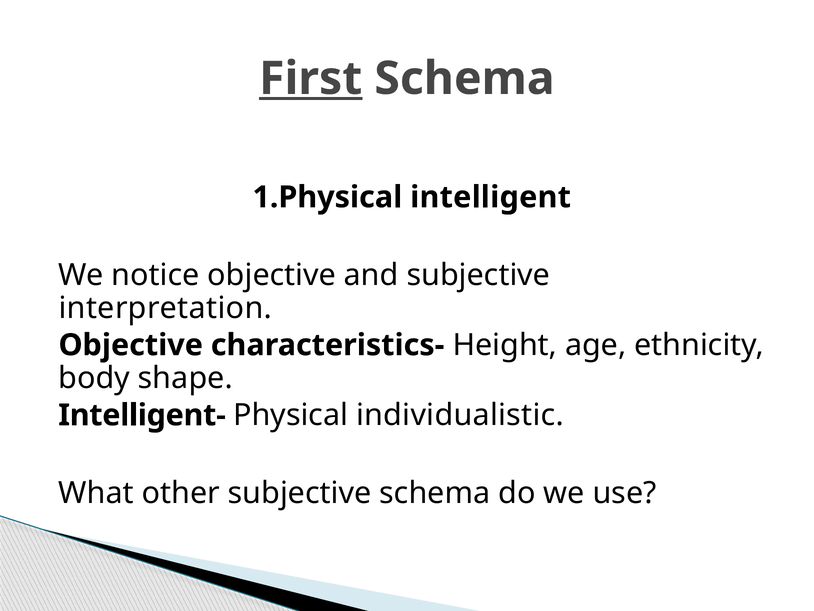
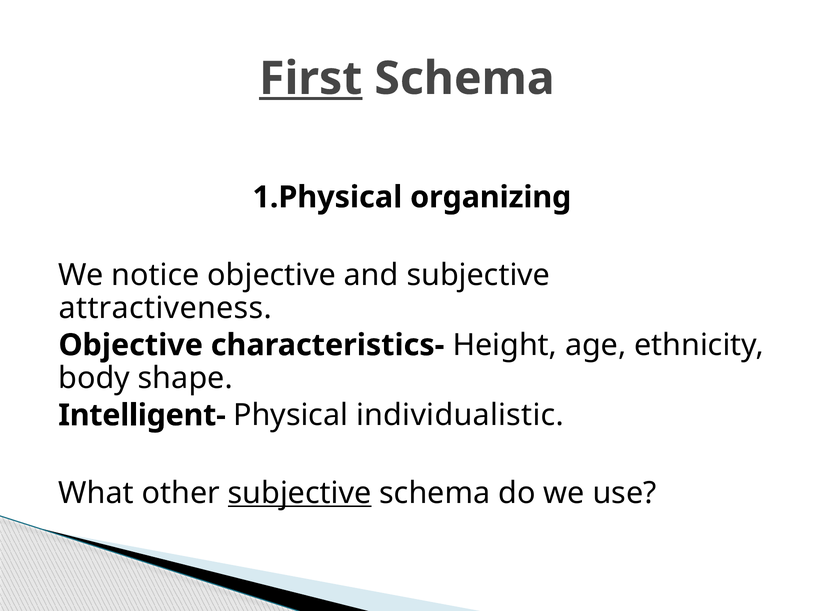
intelligent: intelligent -> organizing
interpretation: interpretation -> attractiveness
subjective at (300, 493) underline: none -> present
